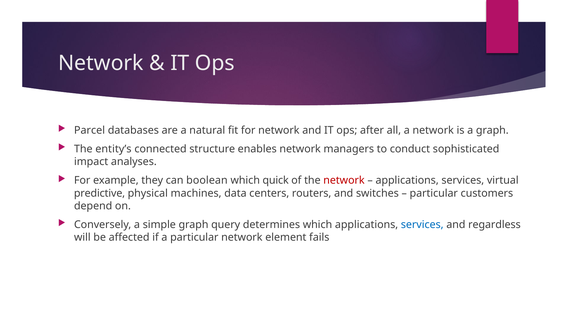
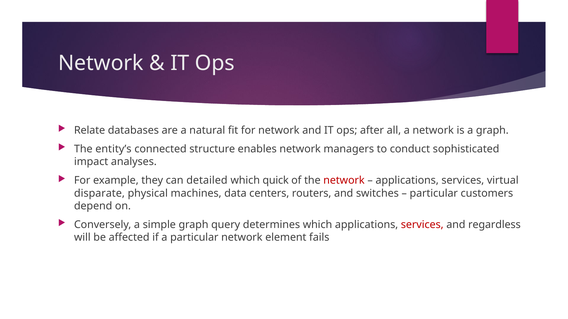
Parcel: Parcel -> Relate
boolean: boolean -> detailed
predictive: predictive -> disparate
services at (422, 225) colour: blue -> red
